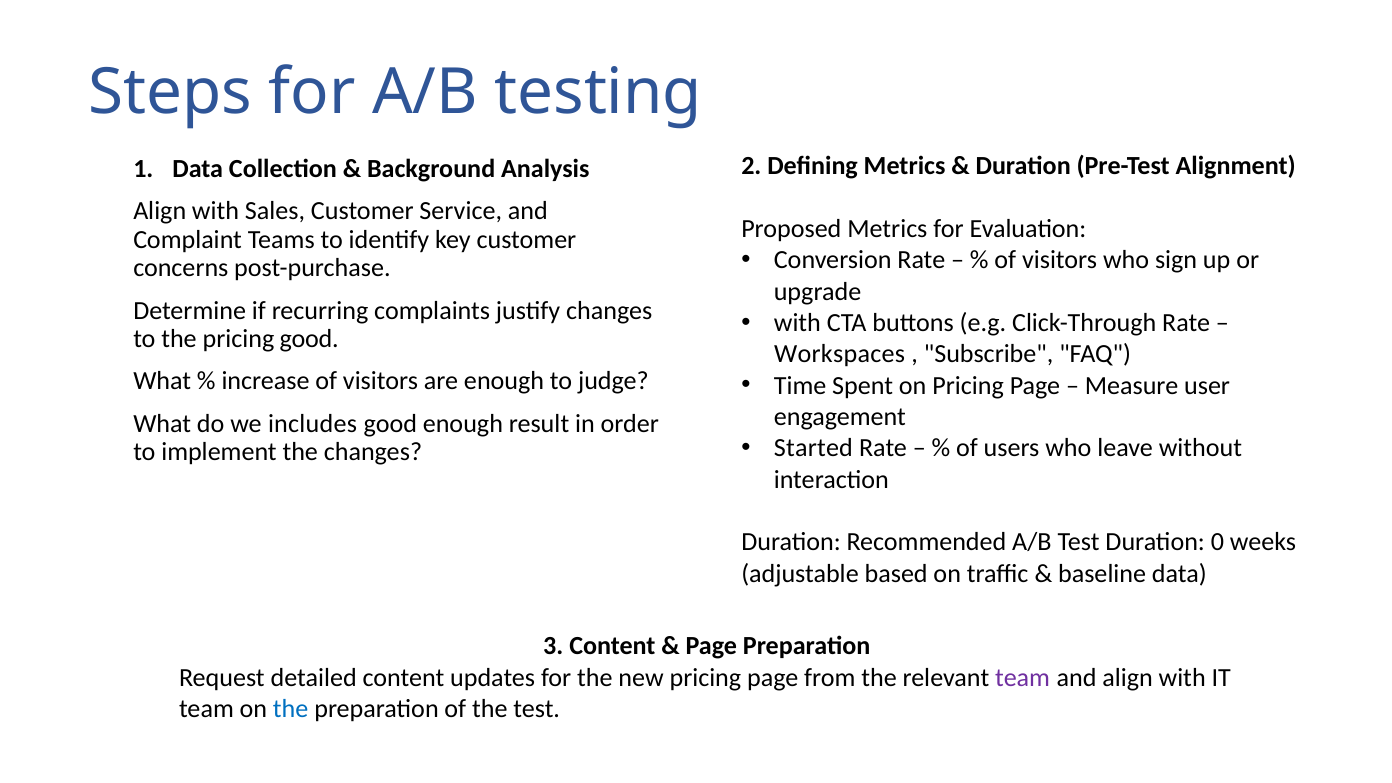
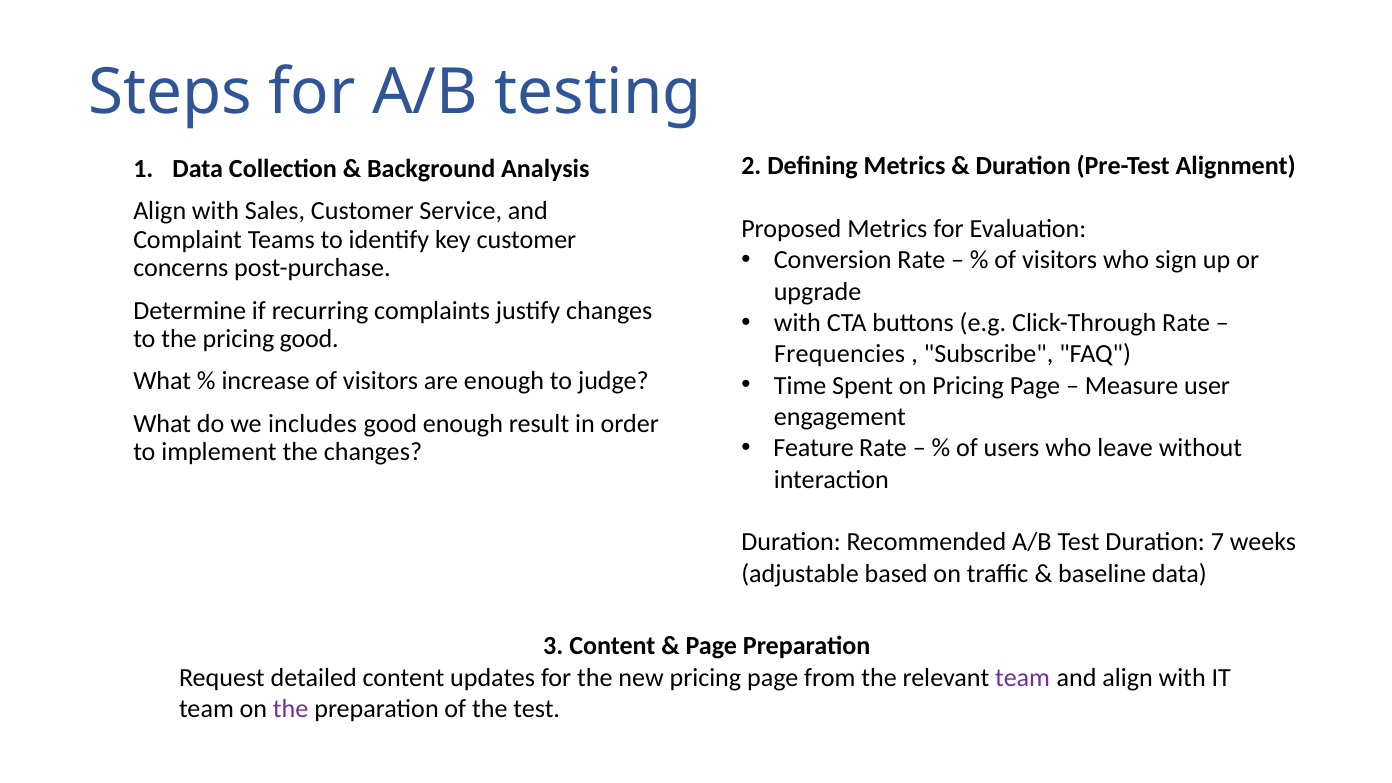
Workspaces: Workspaces -> Frequencies
Started: Started -> Feature
0: 0 -> 7
the at (291, 709) colour: blue -> purple
